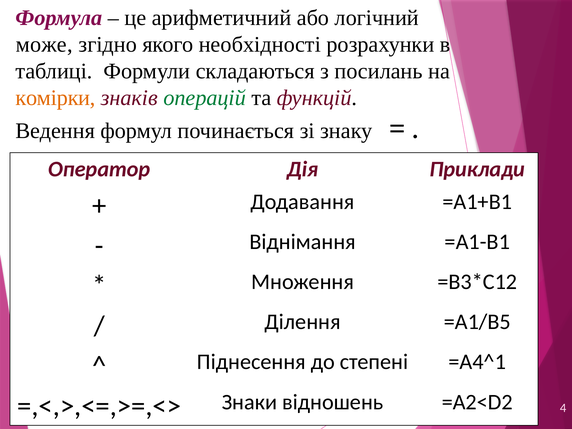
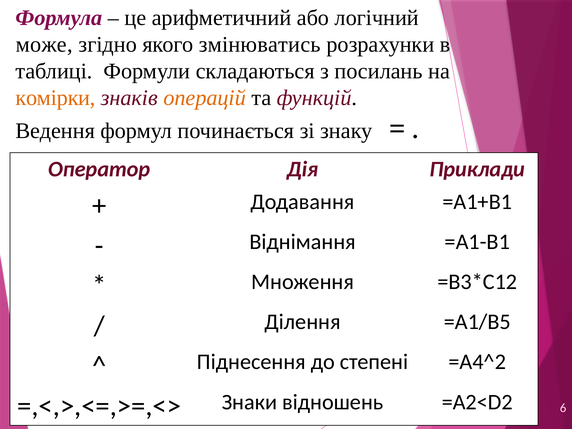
необхідності: необхідності -> змінюватись
операцій colour: green -> orange
=A4^1: =A4^1 -> =A4^2
4: 4 -> 6
